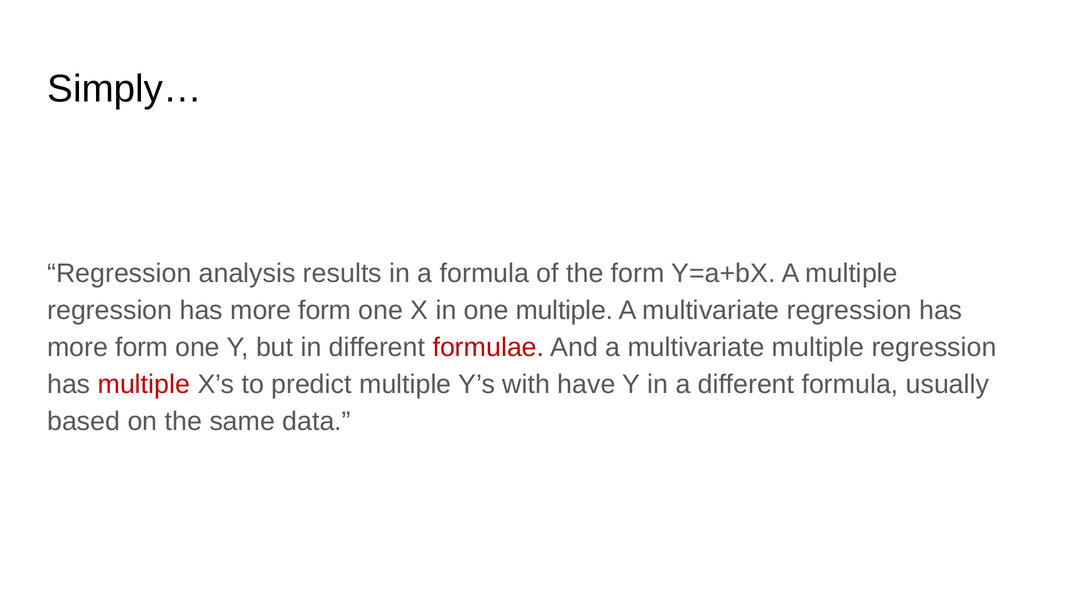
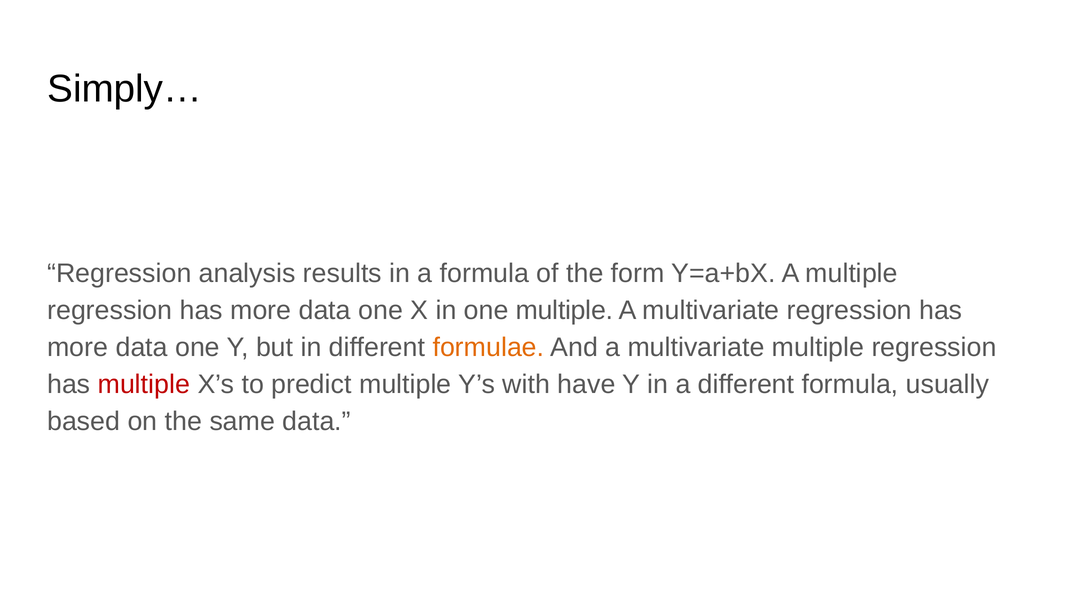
form at (325, 310): form -> data
form at (142, 347): form -> data
formulae colour: red -> orange
